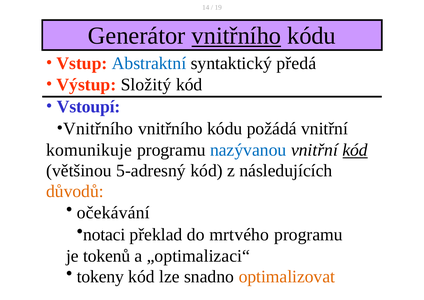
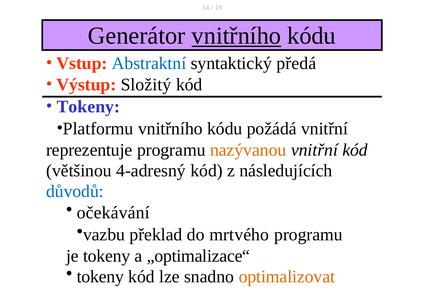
Vstoupí at (89, 107): Vstoupí -> Tokeny
Vnitřního at (98, 129): Vnitřního -> Platformu
komunikuje: komunikuje -> reprezentuje
nazývanou colour: blue -> orange
kód at (355, 150) underline: present -> none
5-adresný: 5-adresný -> 4-adresný
důvodů colour: orange -> blue
notaci: notaci -> vazbu
je tokenů: tokenů -> tokeny
„optimalizaci“: „optimalizaci“ -> „optimalizace“
